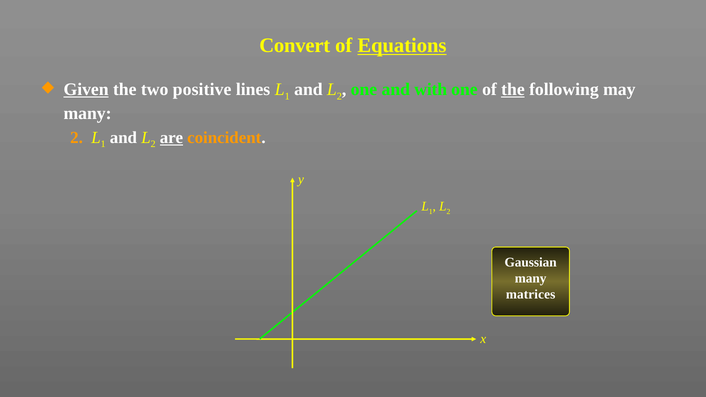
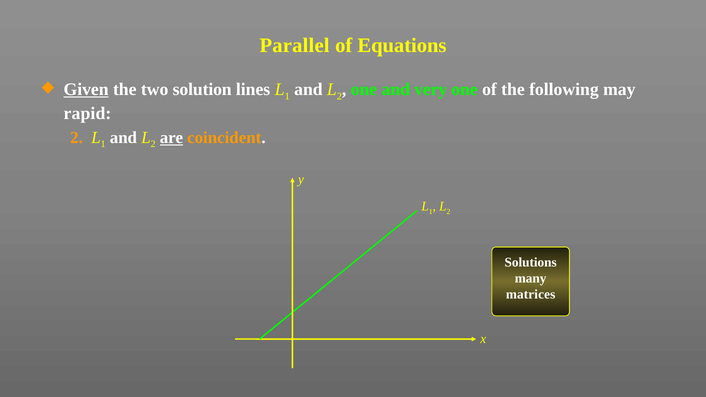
Convert: Convert -> Parallel
Equations underline: present -> none
positive: positive -> solution
with: with -> very
the at (513, 89) underline: present -> none
many at (88, 114): many -> rapid
Gaussian: Gaussian -> Solutions
